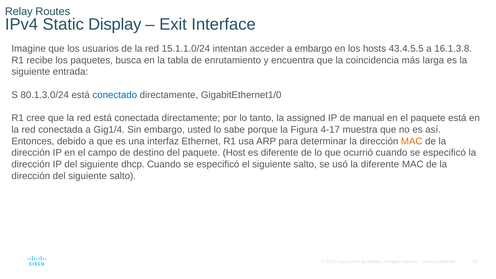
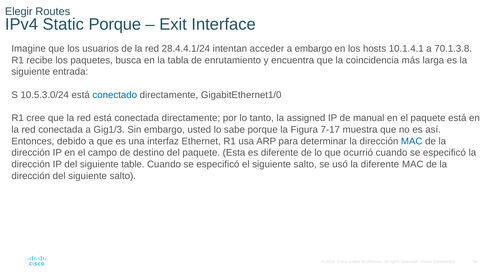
Relay: Relay -> Elegir
Static Display: Display -> Porque
15.1.1.0/24: 15.1.1.0/24 -> 28.4.4.1/24
43.4.5.5: 43.4.5.5 -> 10.1.4.1
16.1.3.8: 16.1.3.8 -> 70.1.3.8
80.1.3.0/24: 80.1.3.0/24 -> 10.5.3.0/24
Gig1/4: Gig1/4 -> Gig1/3
4-17: 4-17 -> 7-17
MAC at (412, 141) colour: orange -> blue
Host: Host -> Esta
dhcp: dhcp -> table
